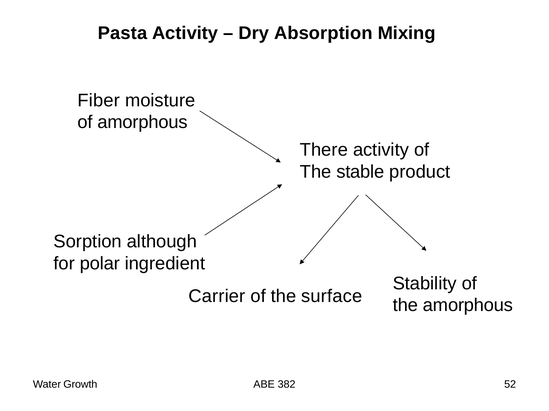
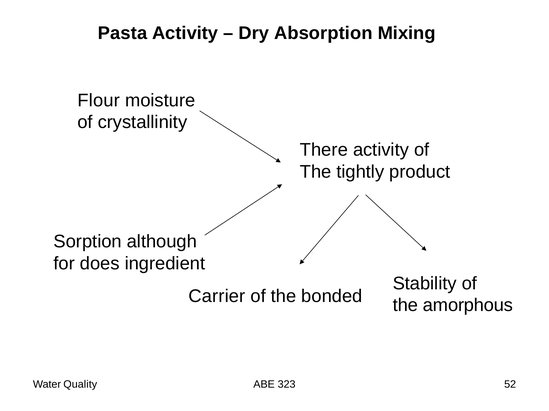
Fiber: Fiber -> Flour
of amorphous: amorphous -> crystallinity
stable: stable -> tightly
polar: polar -> does
surface: surface -> bonded
Growth: Growth -> Quality
382: 382 -> 323
